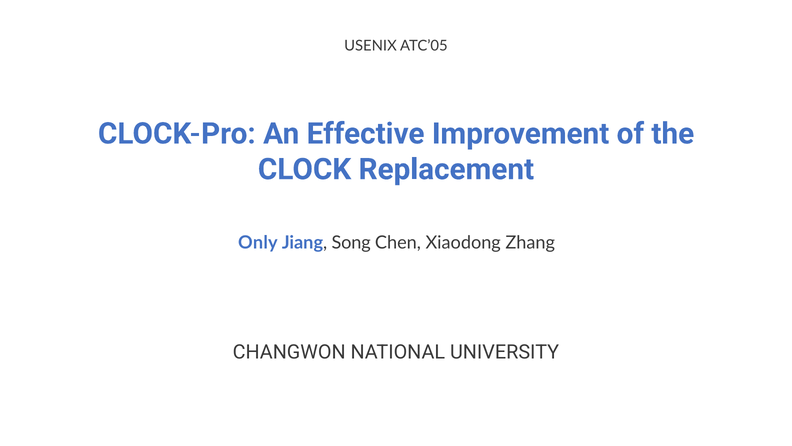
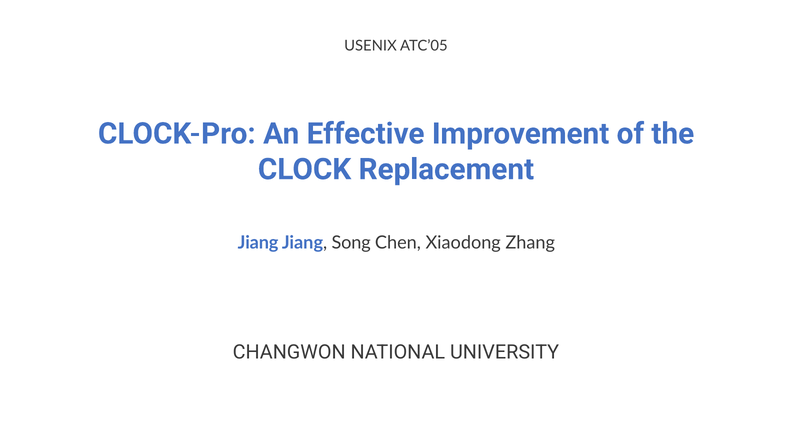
Only at (258, 242): Only -> Jiang
